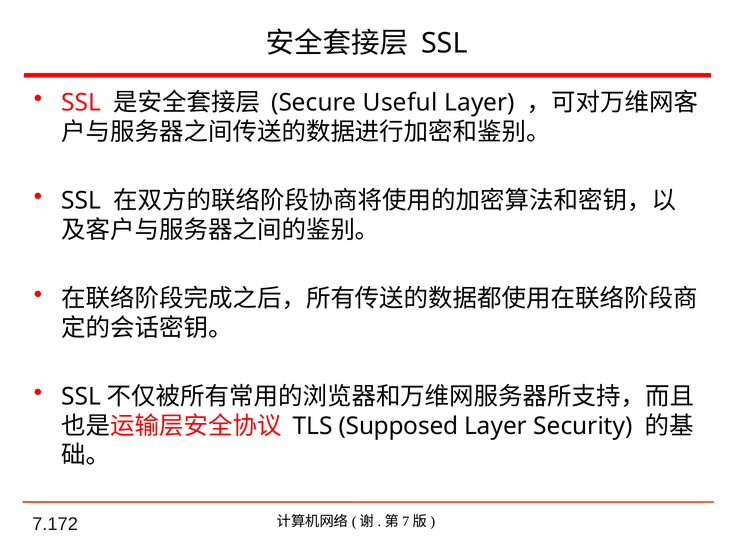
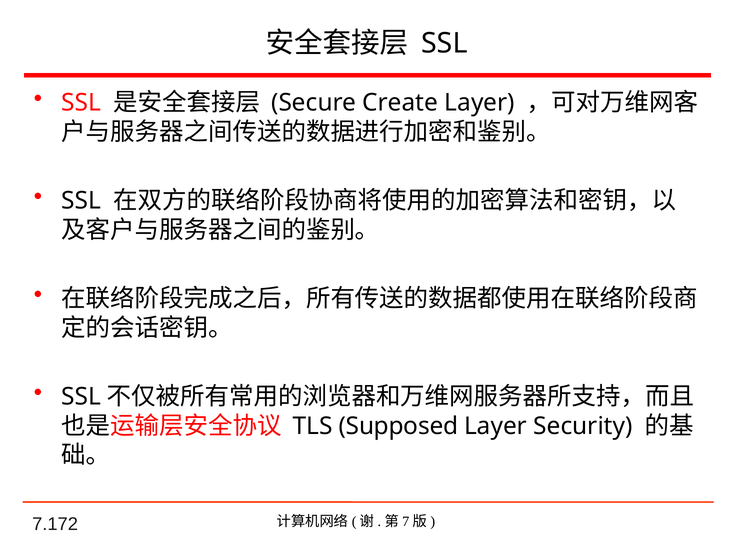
Useful: Useful -> Create
